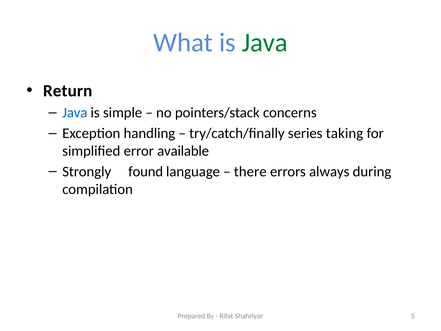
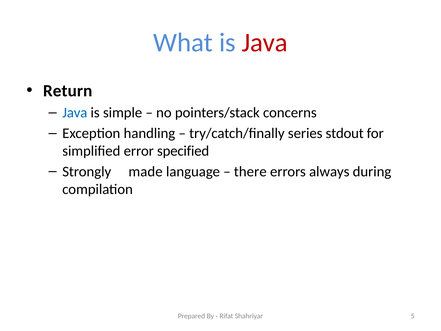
Java at (265, 43) colour: green -> red
taking: taking -> stdout
available: available -> specified
found: found -> made
